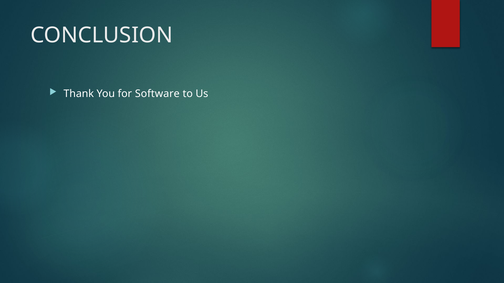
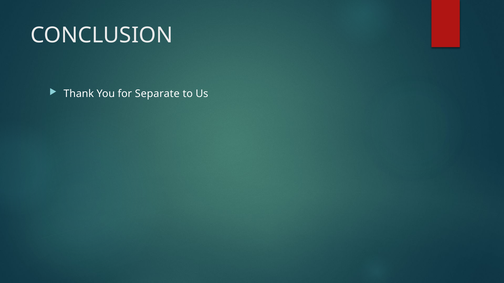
Software: Software -> Separate
